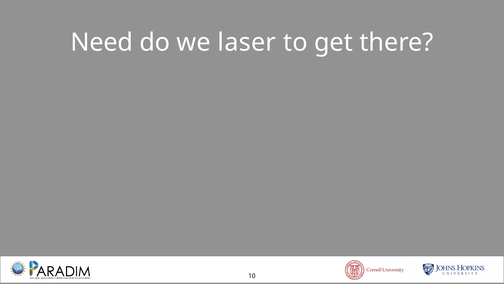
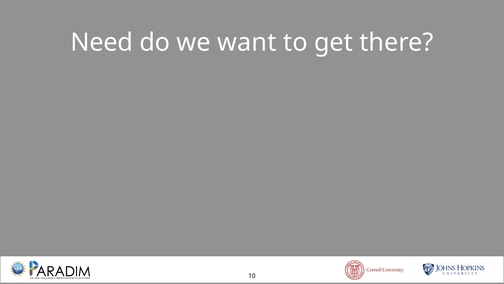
laser: laser -> want
